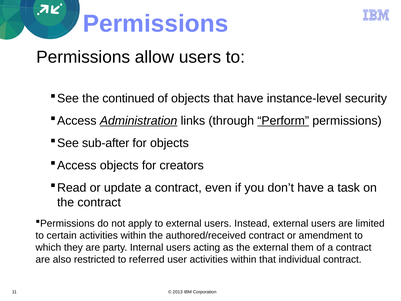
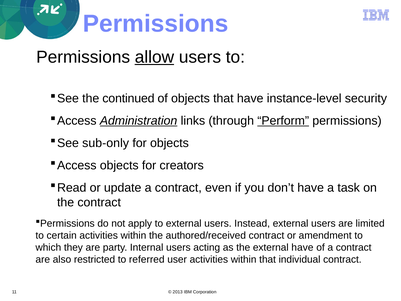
allow underline: none -> present
sub-after: sub-after -> sub-only
external them: them -> have
